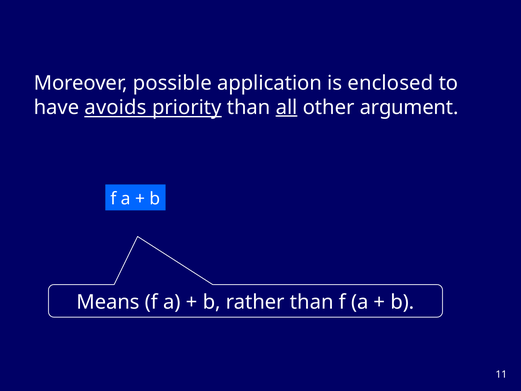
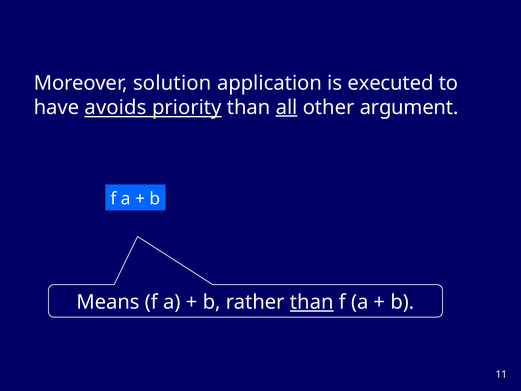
possible: possible -> solution
enclosed: enclosed -> executed
than at (312, 302) underline: none -> present
